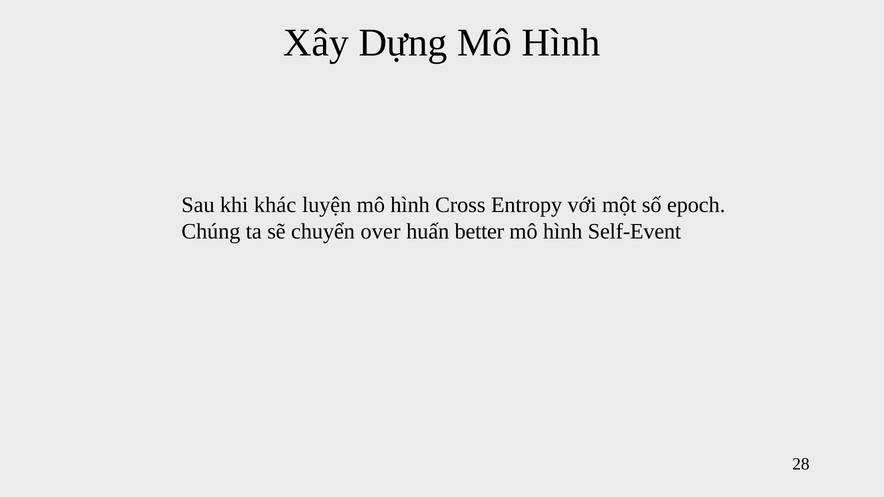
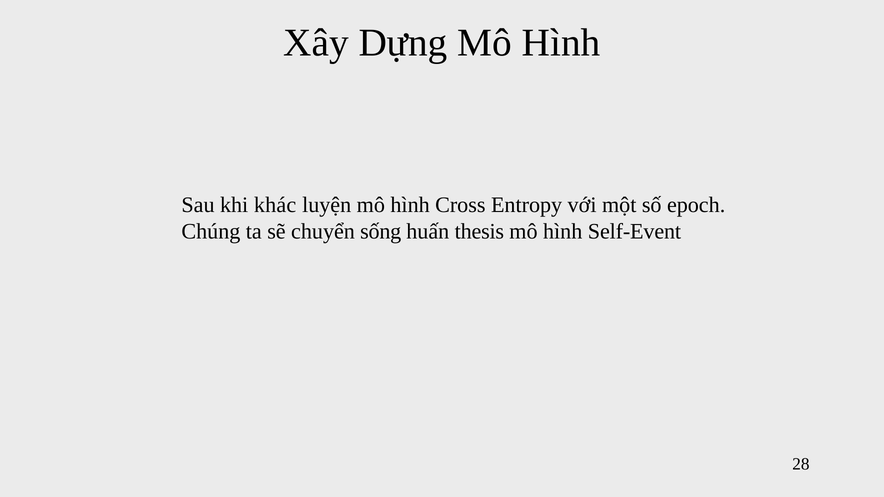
over: over -> sống
better: better -> thesis
